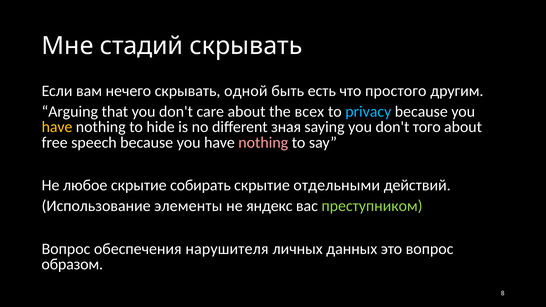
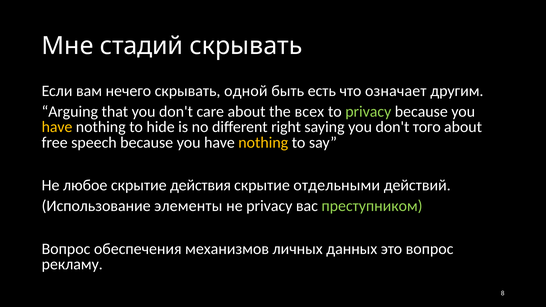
простого: простого -> означает
privacy at (368, 112) colour: light blue -> light green
зная: зная -> right
nothing at (263, 143) colour: pink -> yellow
собирать: собирать -> действия
не яндекс: яндекс -> privacy
нарушителя: нарушителя -> механизмов
образом: образом -> рекламу
